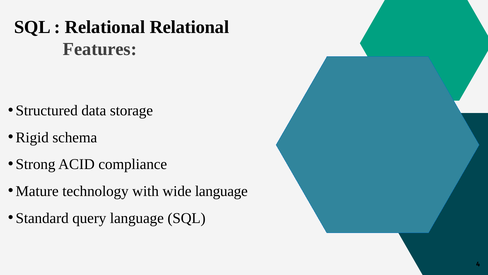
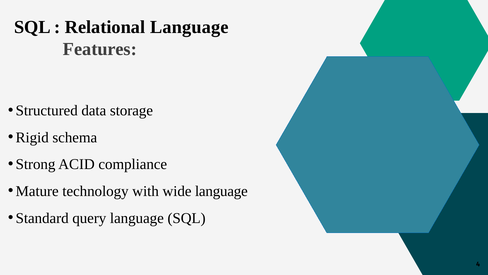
Relational Relational: Relational -> Language
